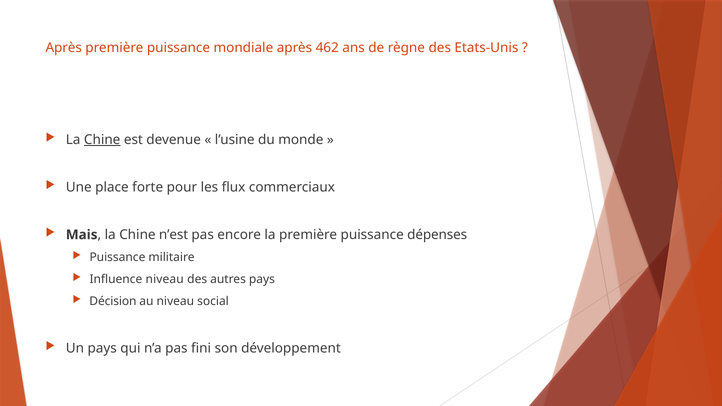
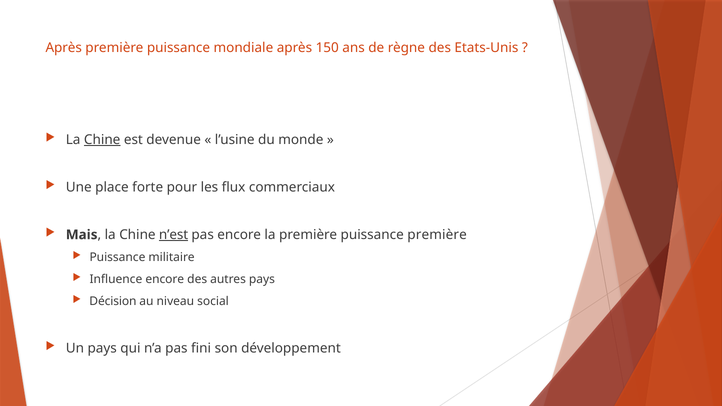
462: 462 -> 150
n’est underline: none -> present
puissance dépenses: dépenses -> première
Influence niveau: niveau -> encore
